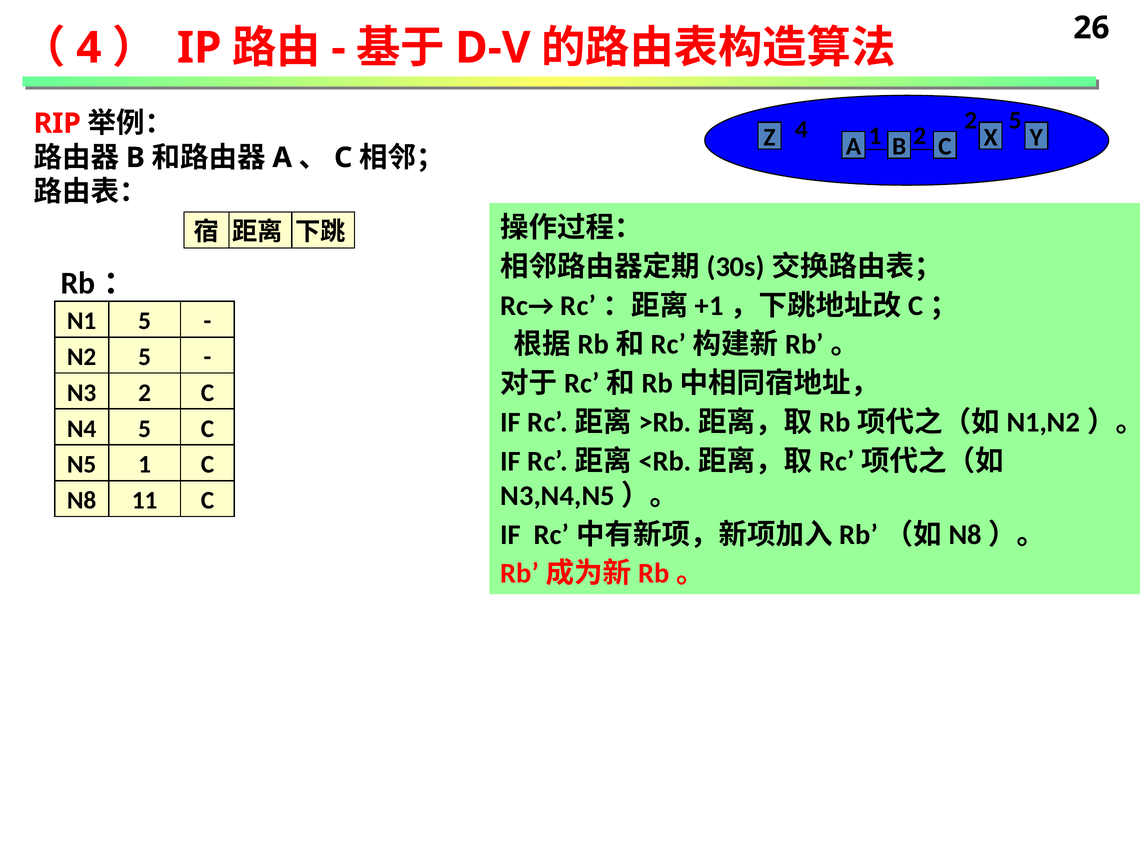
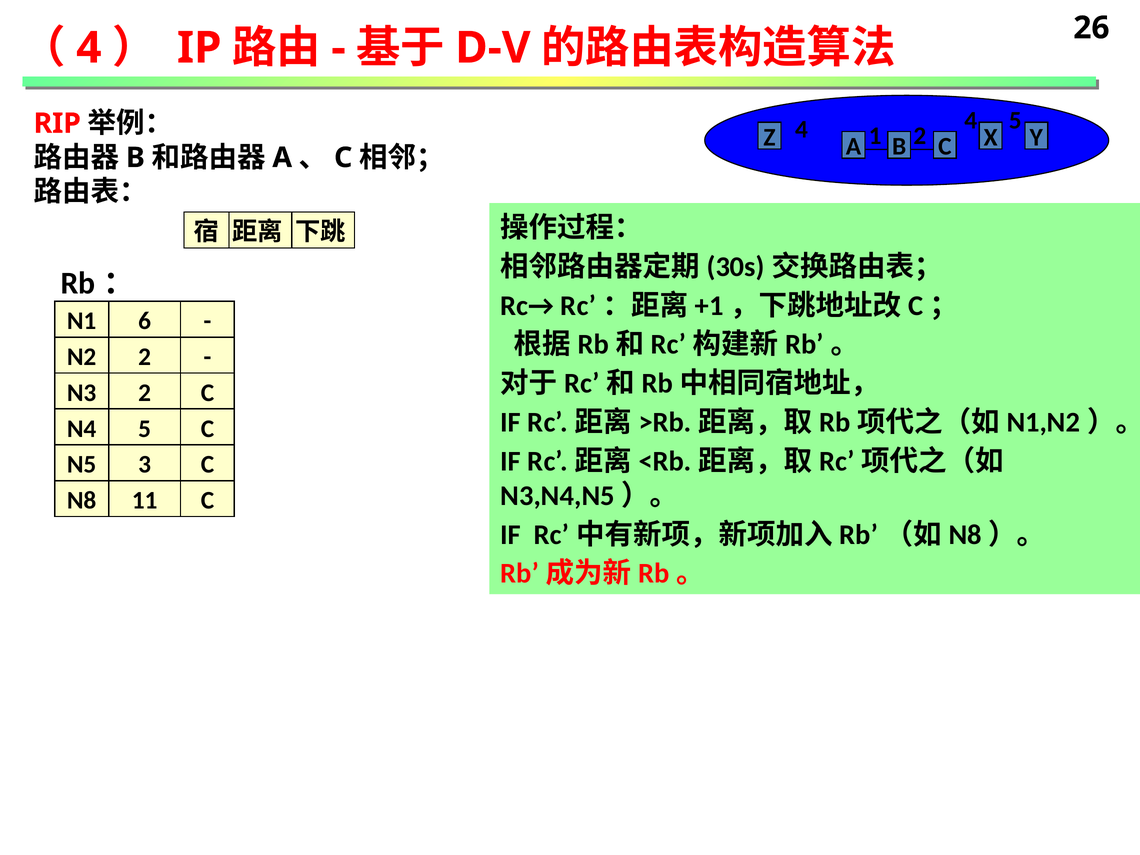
4 2: 2 -> 4
N1 5: 5 -> 6
N2 5: 5 -> 2
N5 1: 1 -> 3
